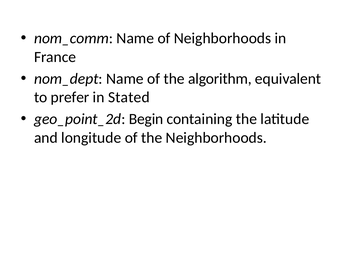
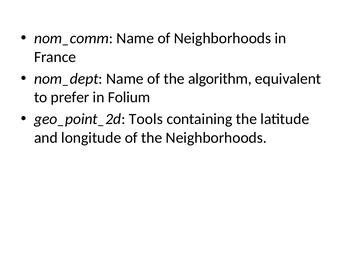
Stated: Stated -> Folium
Begin: Begin -> Tools
